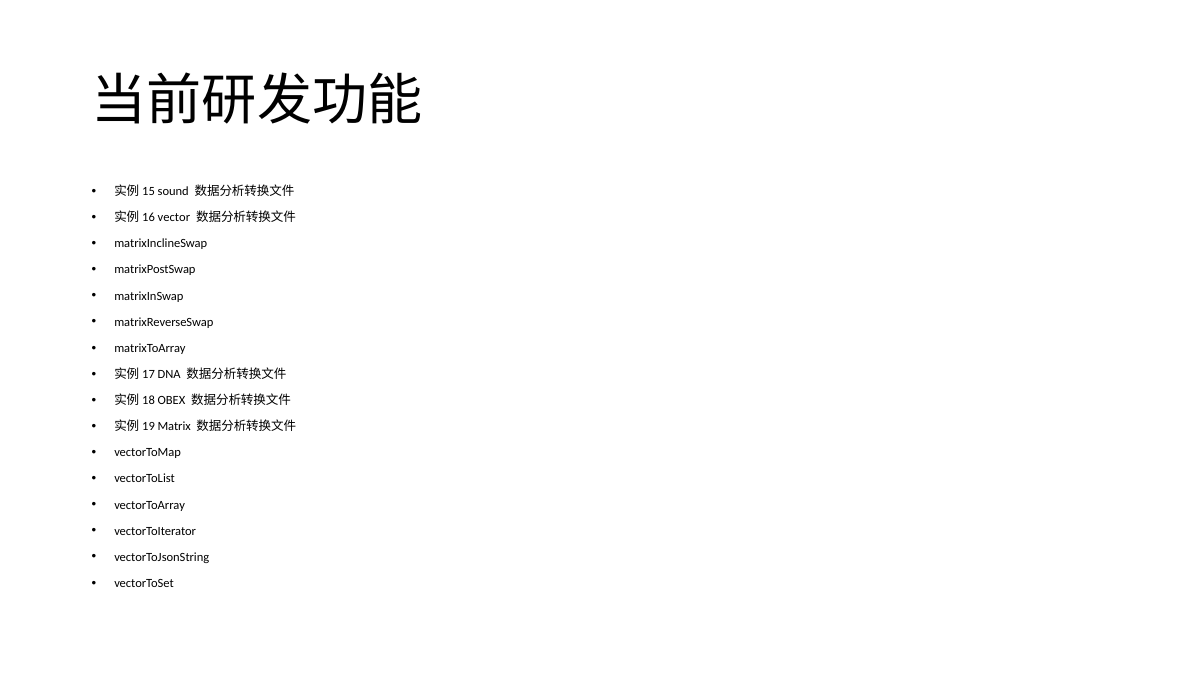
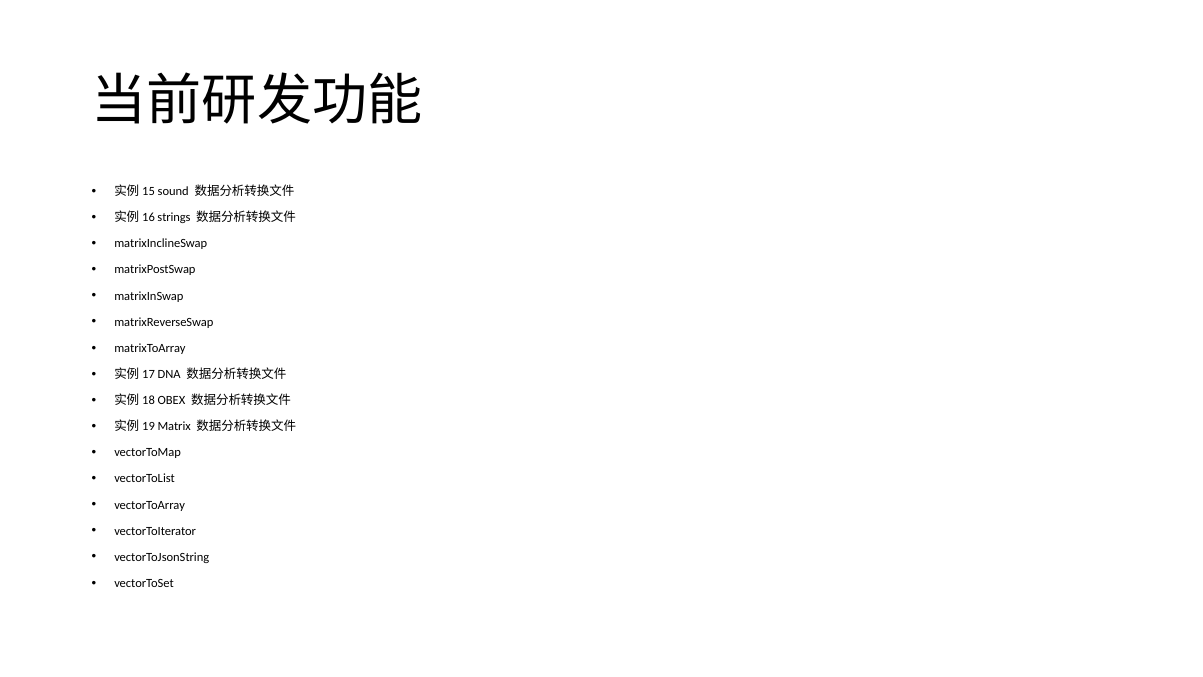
vector: vector -> strings
